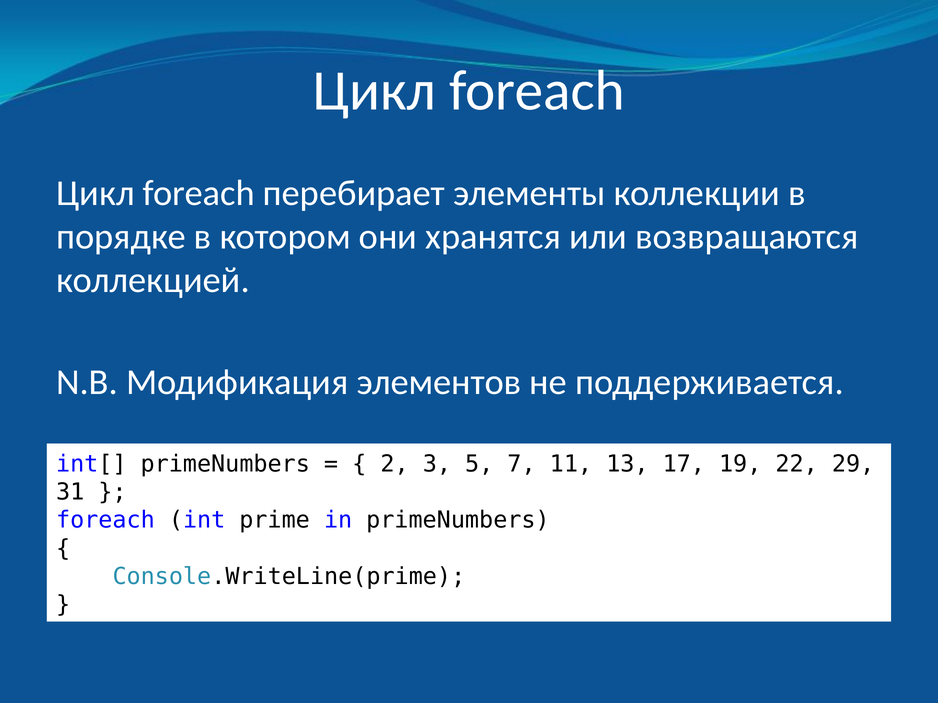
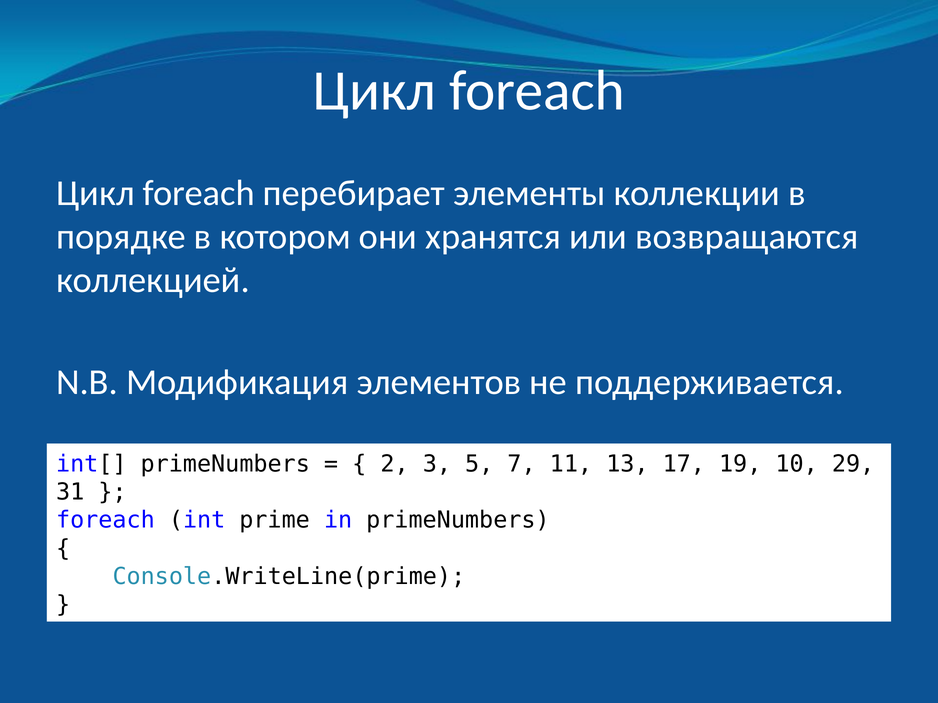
22: 22 -> 10
